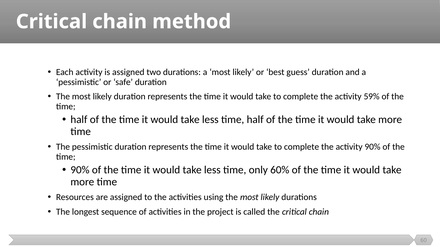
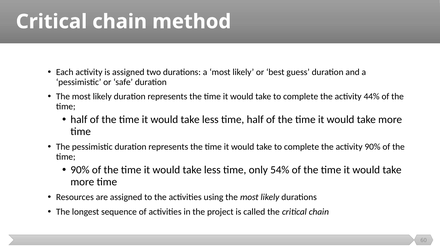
59%: 59% -> 44%
60%: 60% -> 54%
